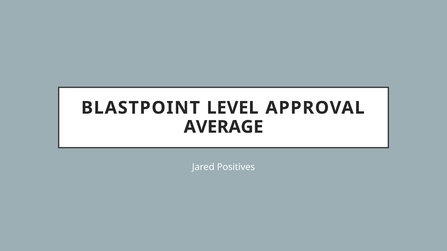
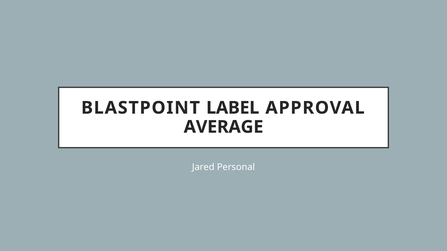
LEVEL: LEVEL -> LABEL
Positives: Positives -> Personal
